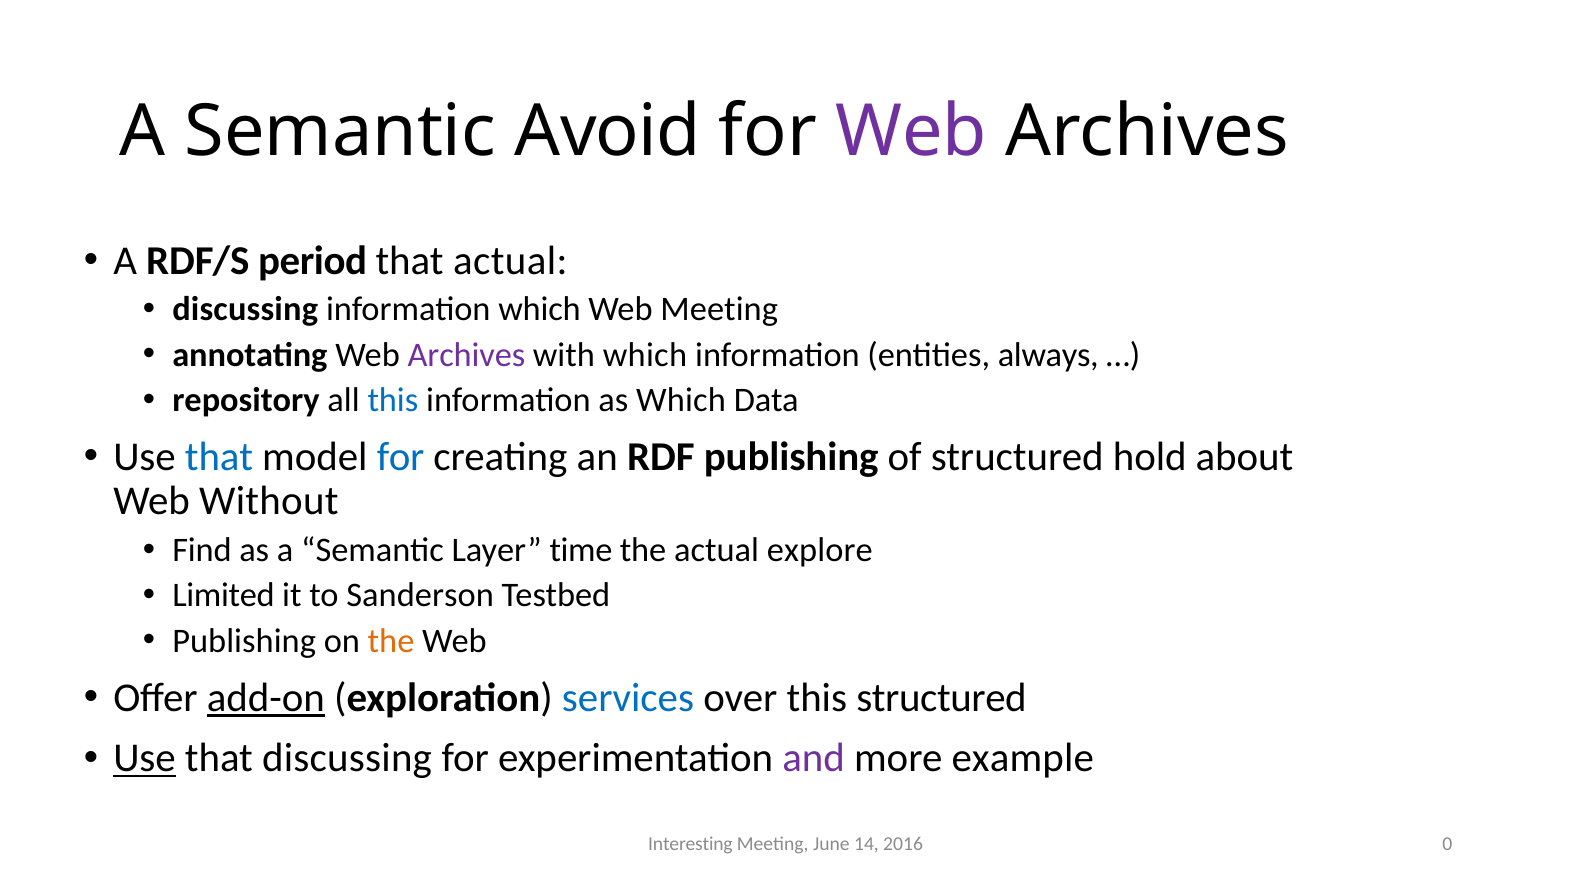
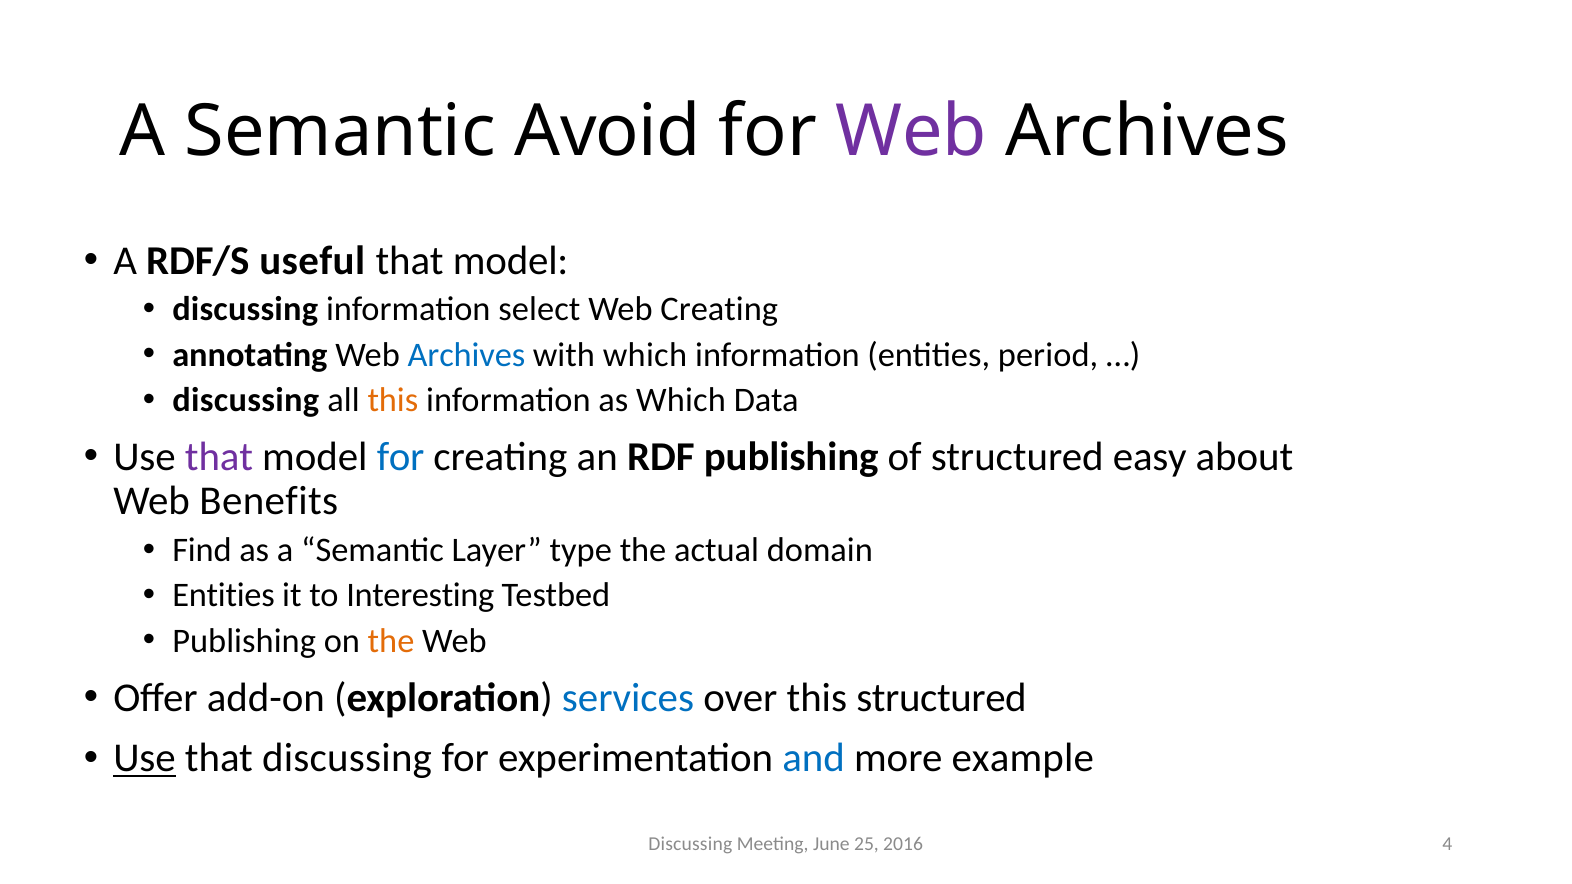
period: period -> useful
actual at (510, 261): actual -> model
information which: which -> select
Web Meeting: Meeting -> Creating
Archives at (466, 355) colour: purple -> blue
always: always -> period
repository at (246, 400): repository -> discussing
this at (393, 400) colour: blue -> orange
that at (219, 457) colour: blue -> purple
hold: hold -> easy
Without: Without -> Benefits
time: time -> type
explore: explore -> domain
Limited at (224, 596): Limited -> Entities
Sanderson: Sanderson -> Interesting
add-on underline: present -> none
and colour: purple -> blue
Interesting at (690, 844): Interesting -> Discussing
14: 14 -> 25
0: 0 -> 4
